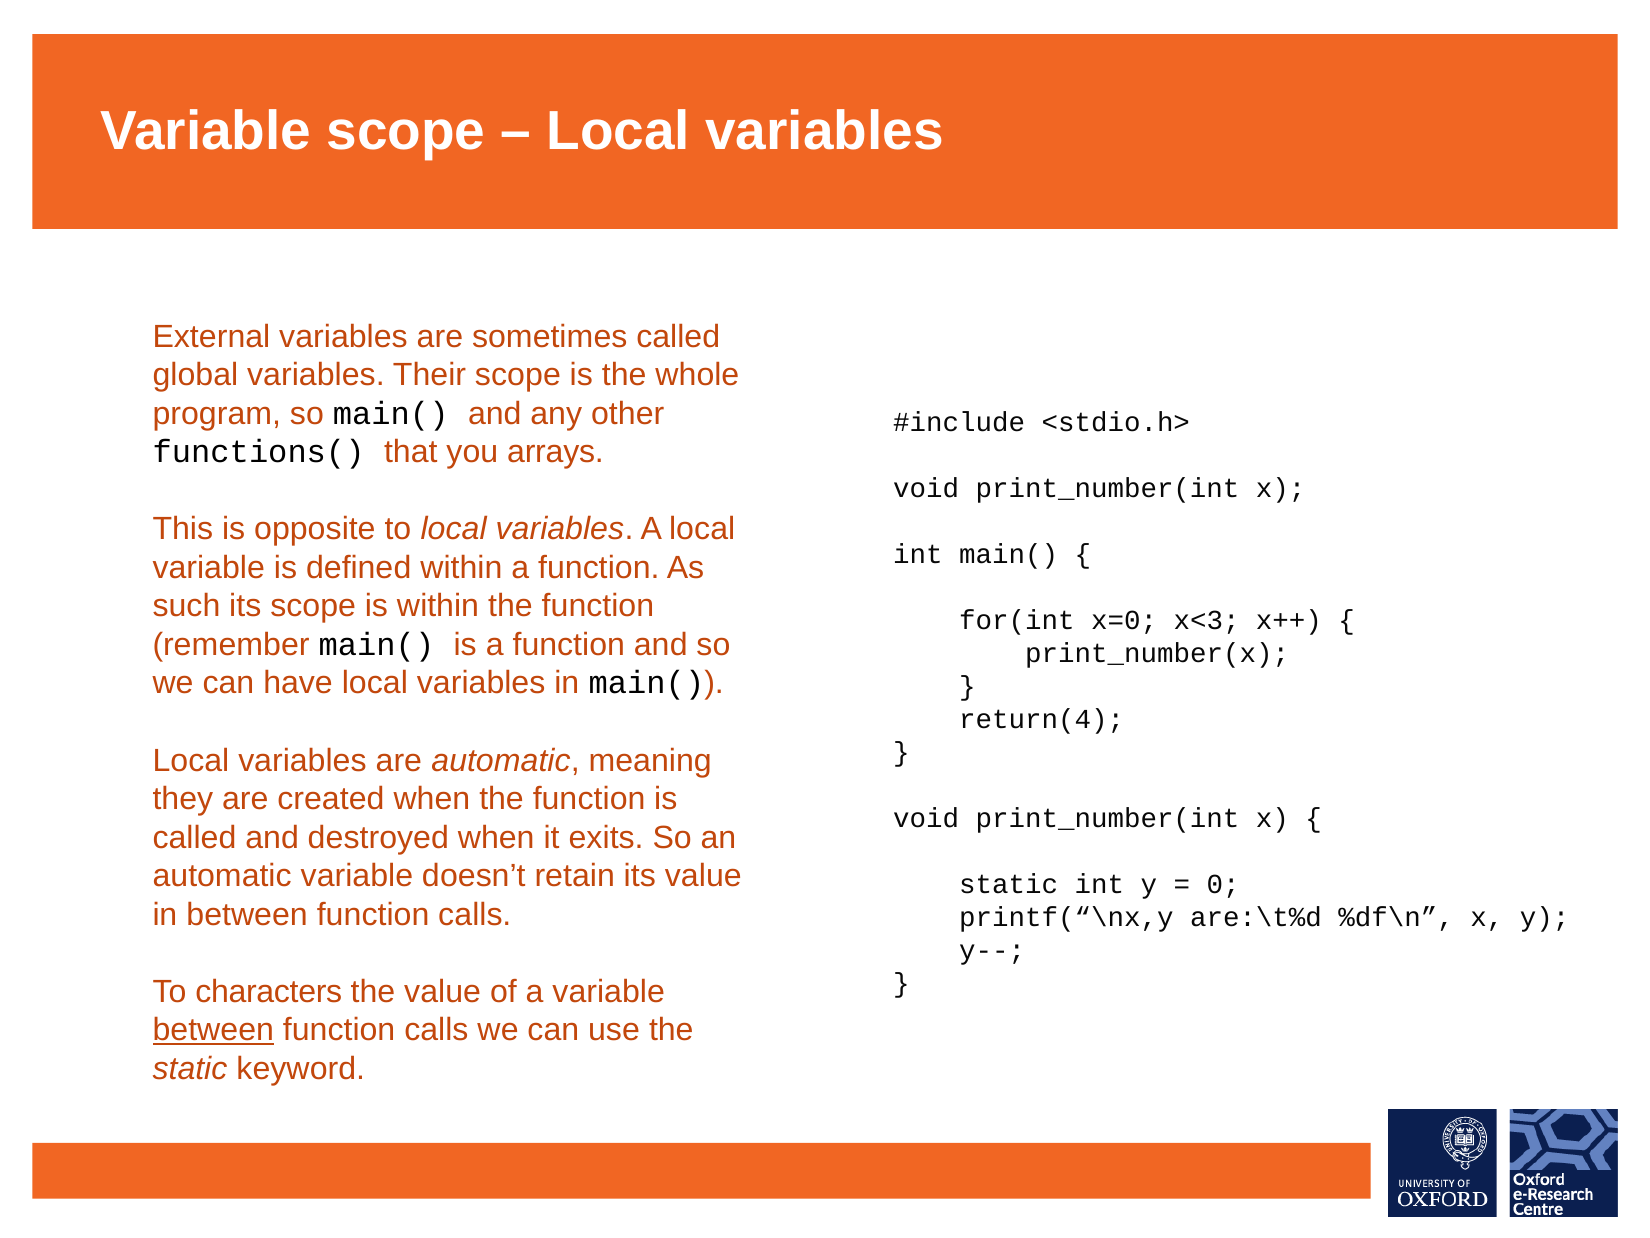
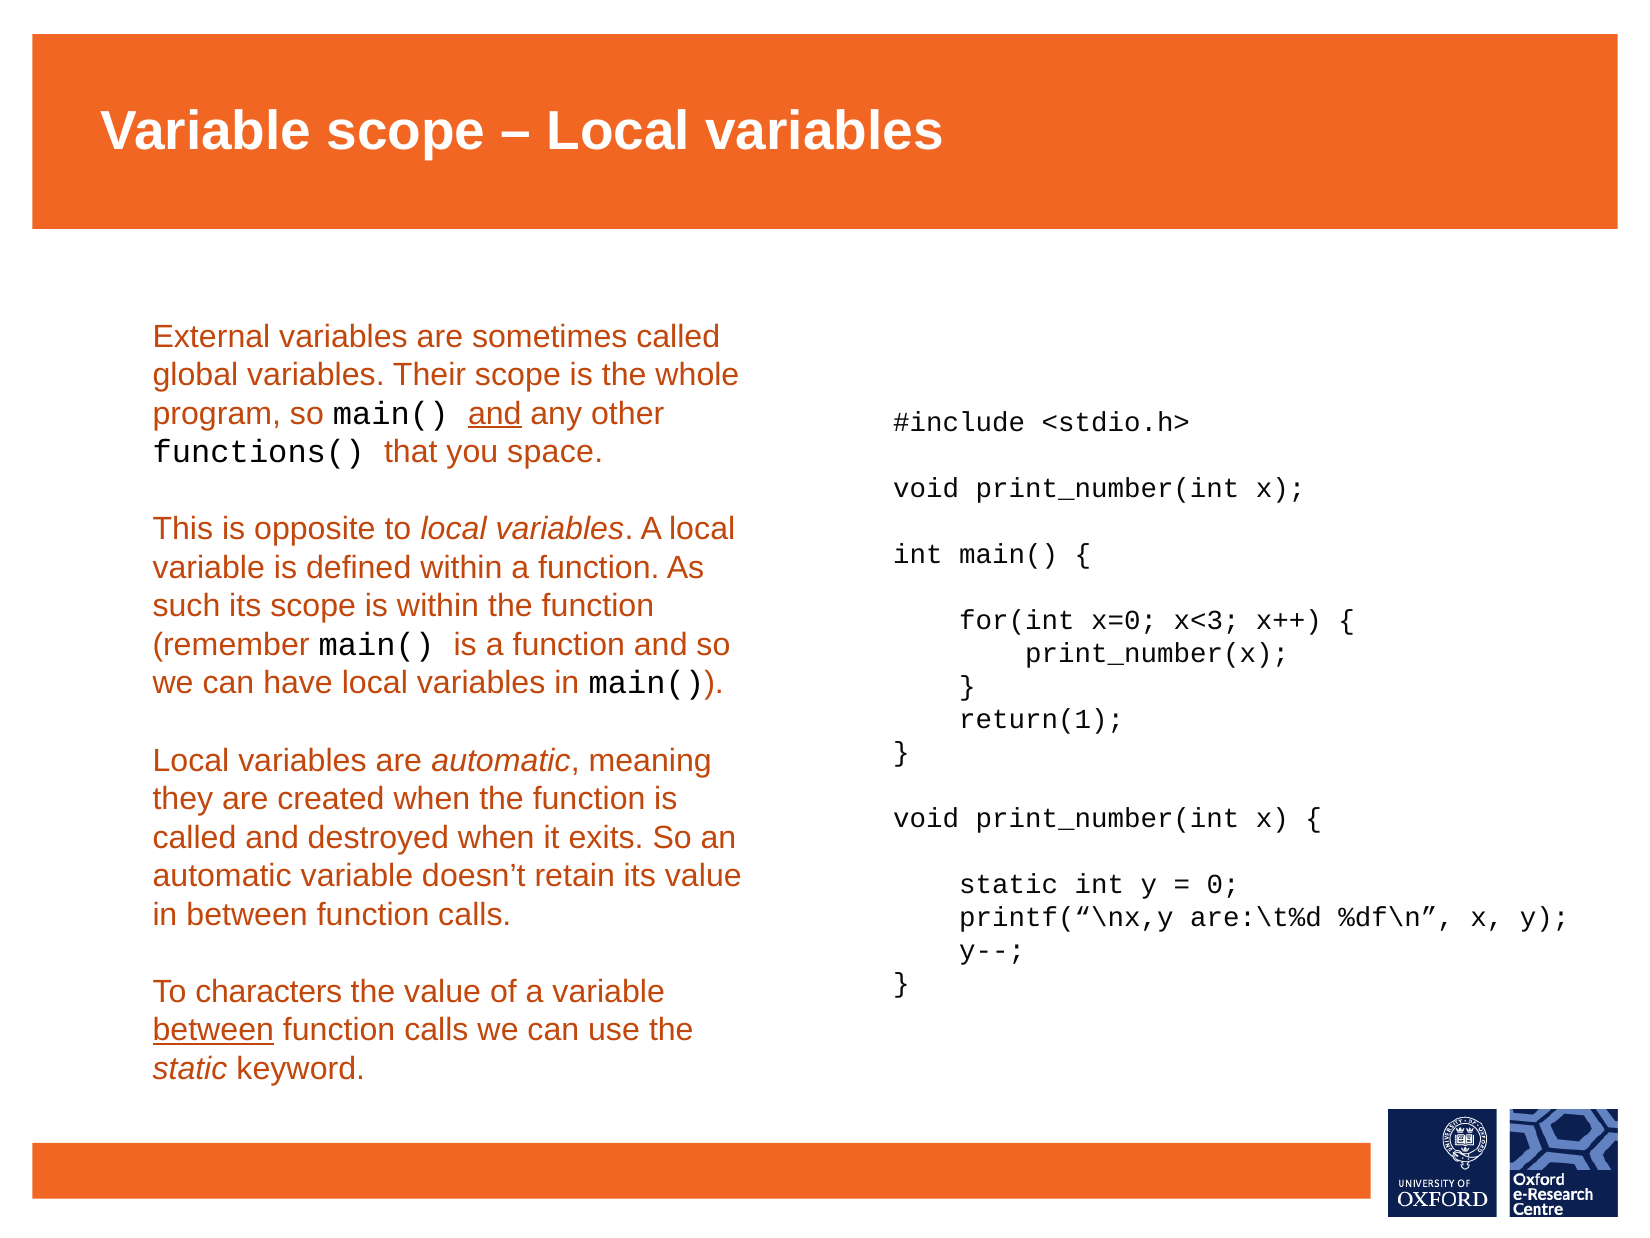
and at (495, 413) underline: none -> present
arrays: arrays -> space
return(4: return(4 -> return(1
